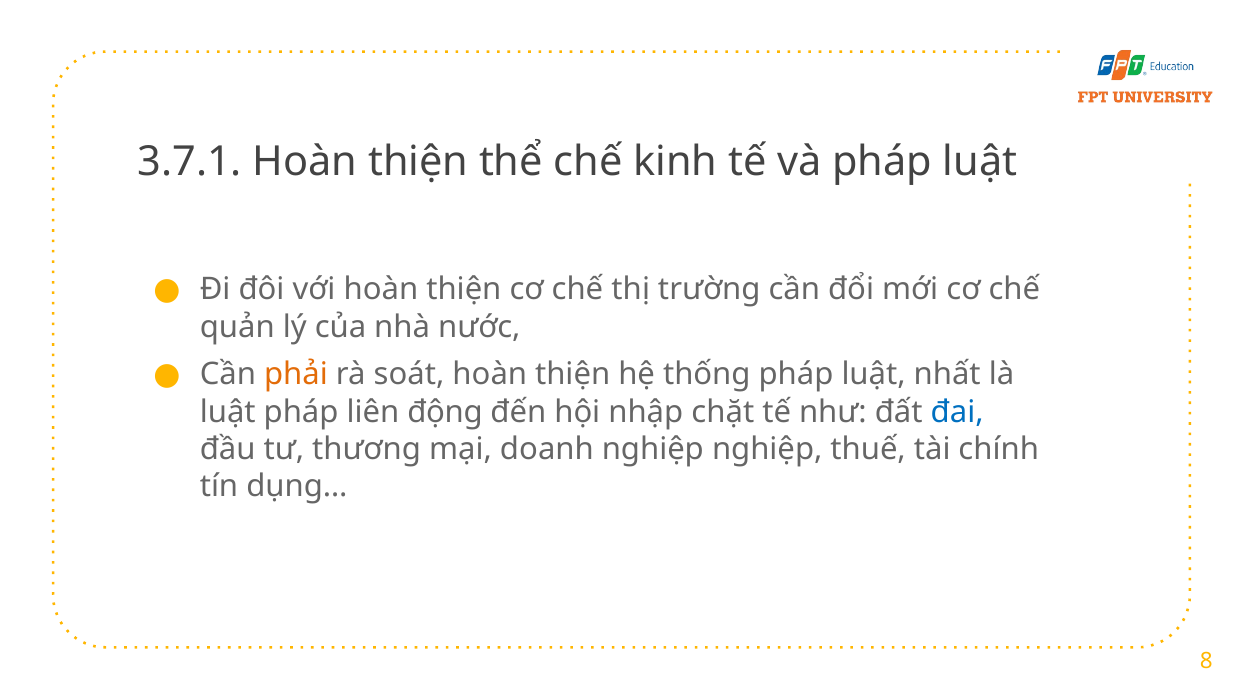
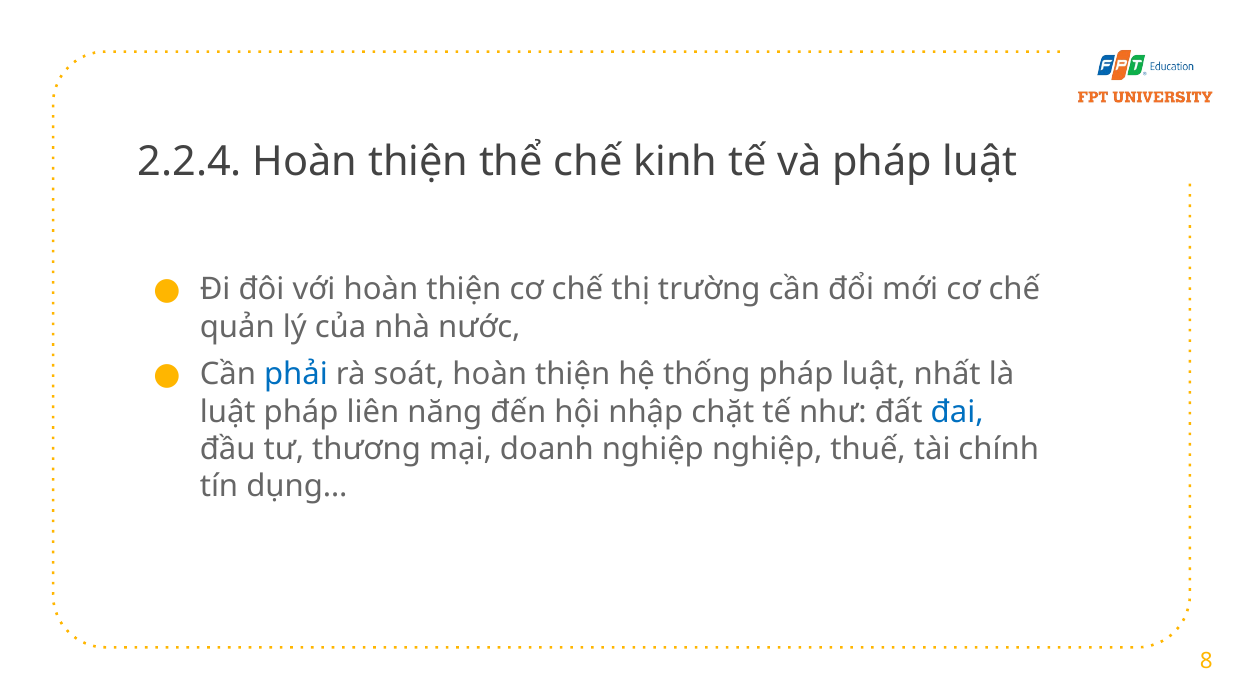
3.7.1: 3.7.1 -> 2.2.4
phải colour: orange -> blue
động: động -> năng
